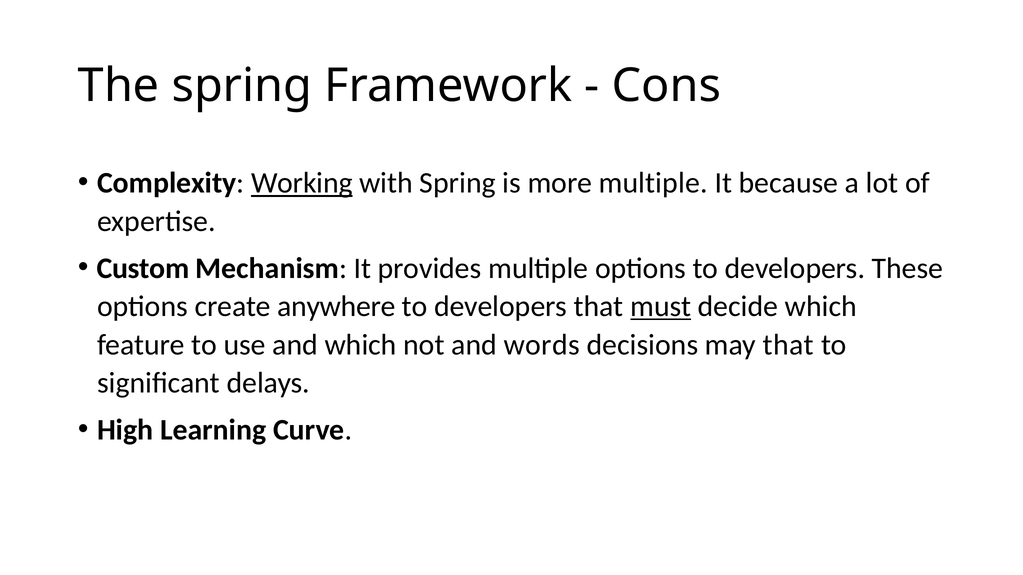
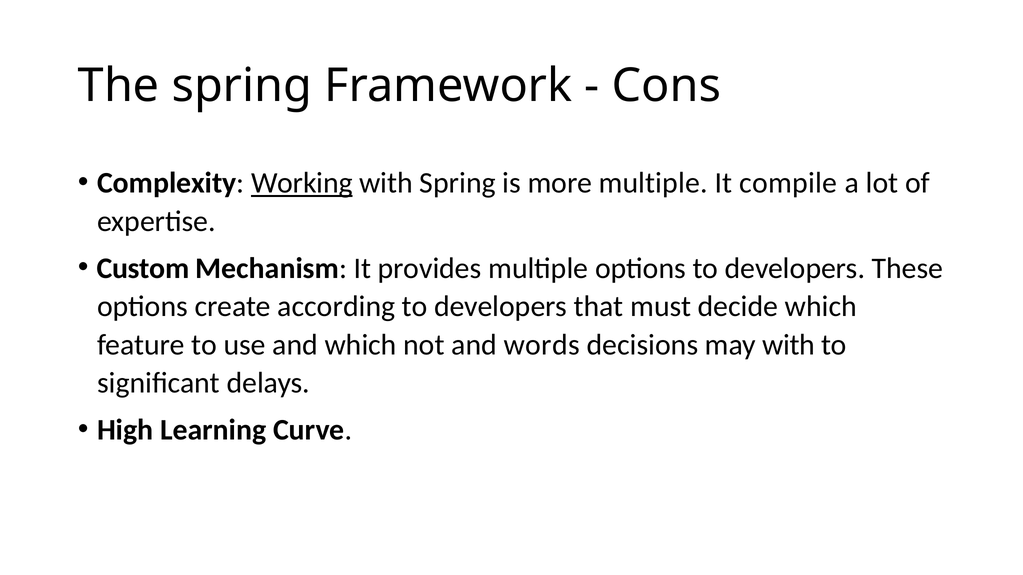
because: because -> compile
anywhere: anywhere -> according
must underline: present -> none
may that: that -> with
